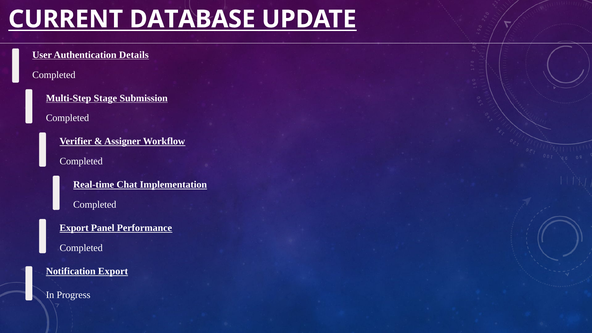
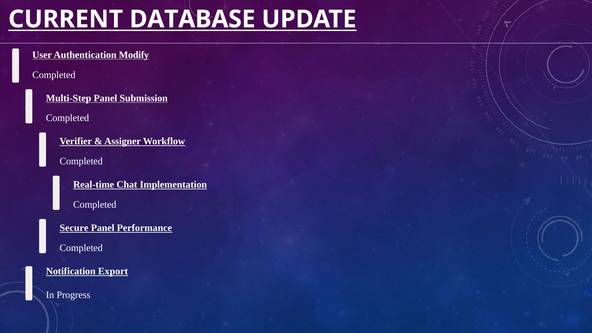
Details: Details -> Modify
Multi-Step Stage: Stage -> Panel
Export at (74, 228): Export -> Secure
